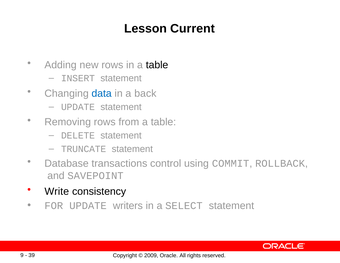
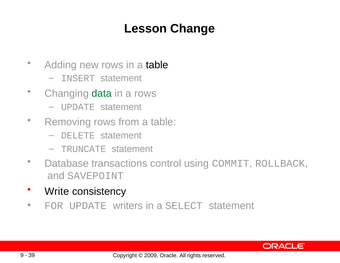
Current: Current -> Change
data colour: blue -> green
a back: back -> rows
